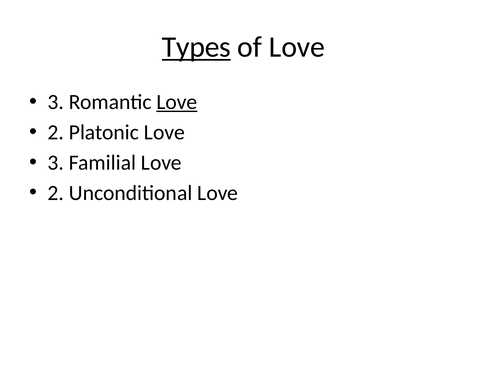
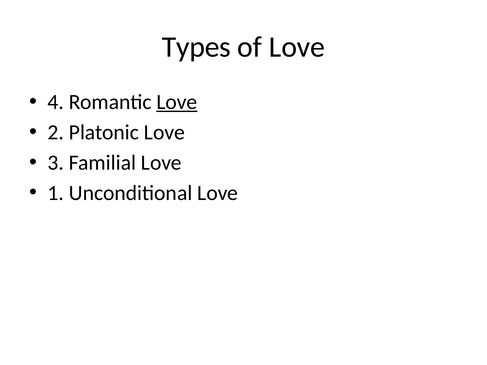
Types underline: present -> none
3 at (56, 102): 3 -> 4
2 at (56, 193): 2 -> 1
